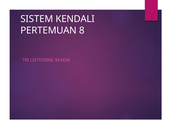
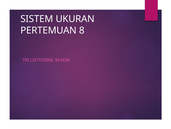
KENDALI: KENDALI -> UKURAN
